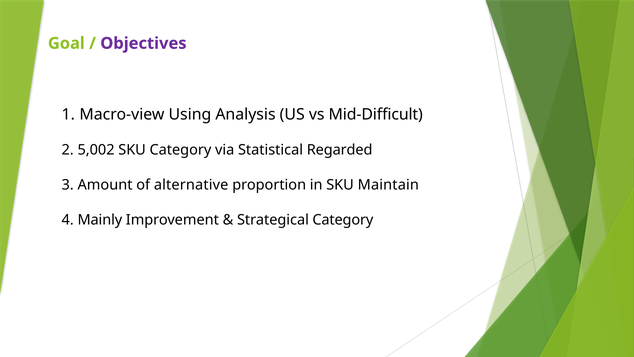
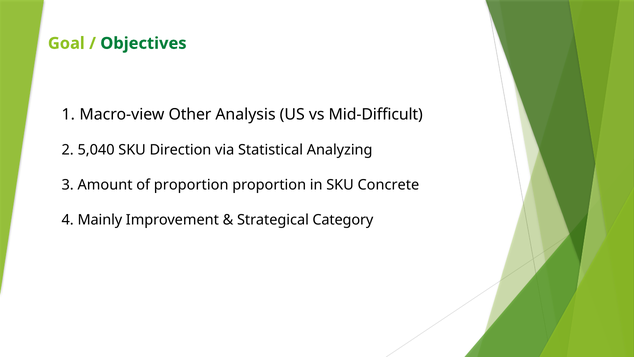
Objectives colour: purple -> green
Using: Using -> Other
5,002: 5,002 -> 5,040
SKU Category: Category -> Direction
Regarded: Regarded -> Analyzing
of alternative: alternative -> proportion
Maintain: Maintain -> Concrete
